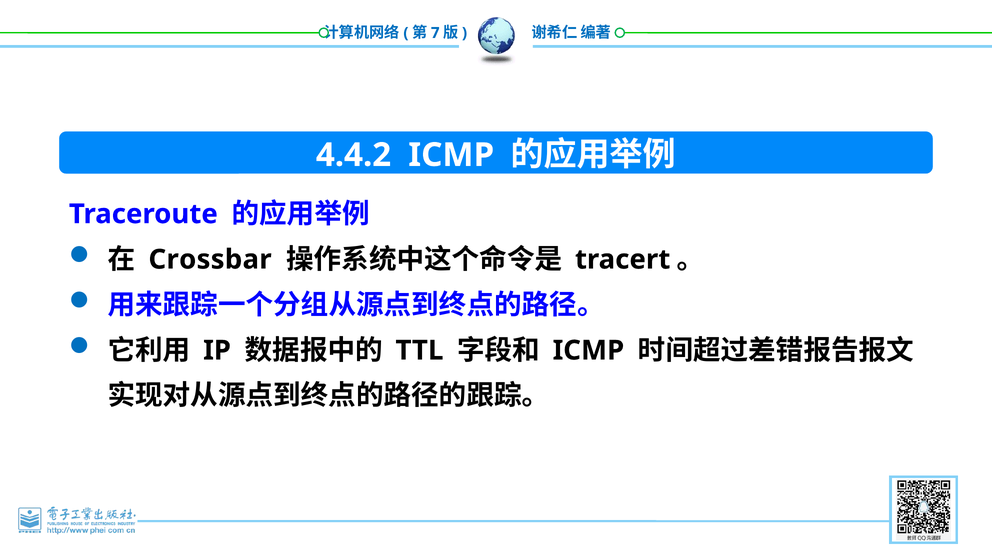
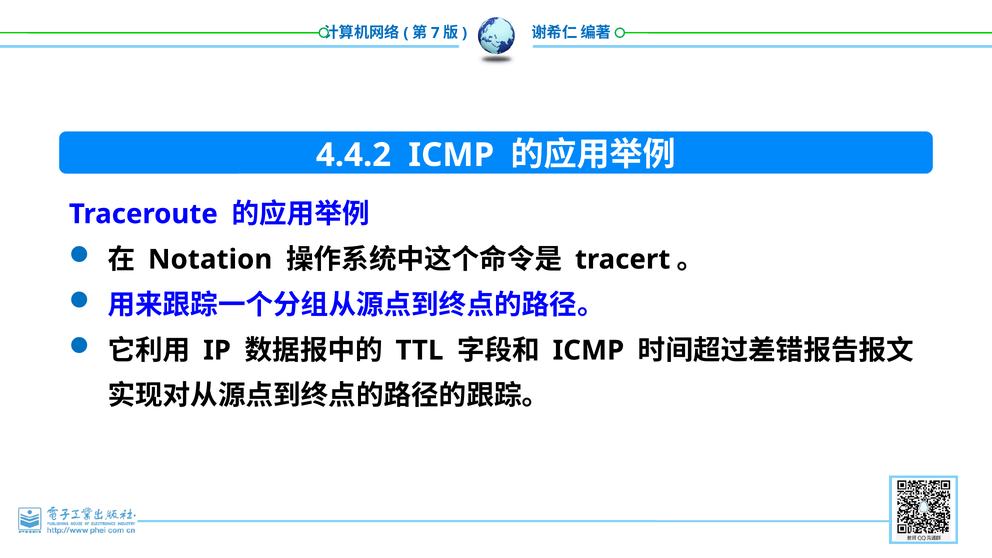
Crossbar: Crossbar -> Notation
